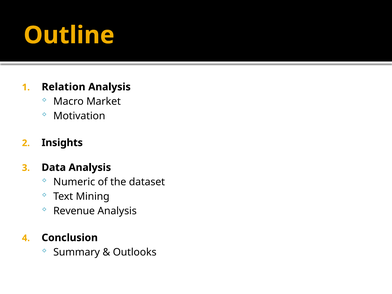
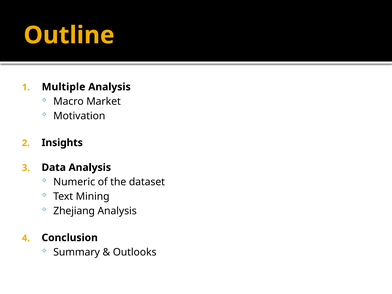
Relation: Relation -> Multiple
Revenue: Revenue -> Zhejiang
